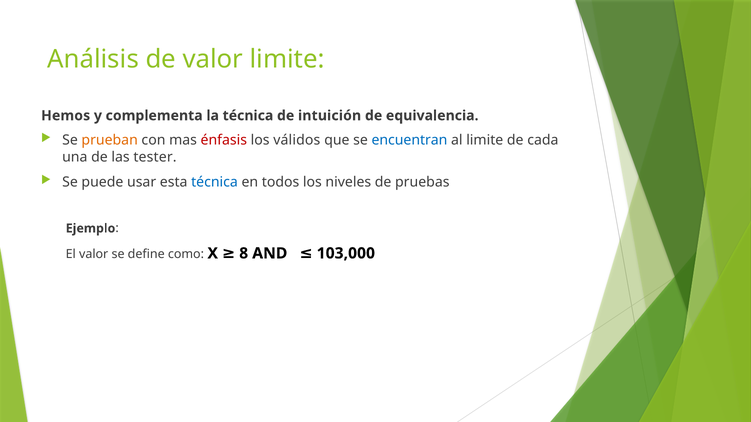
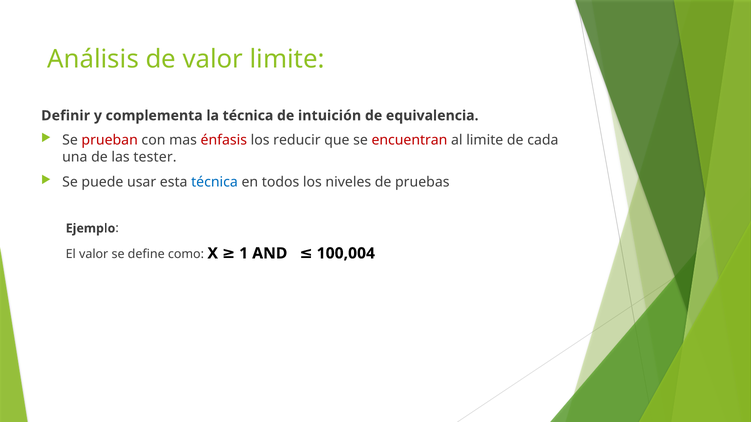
Hemos: Hemos -> Definir
prueban colour: orange -> red
válidos: válidos -> reducir
encuentran colour: blue -> red
8: 8 -> 1
103,000: 103,000 -> 100,004
